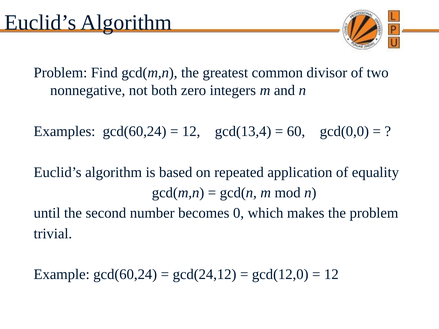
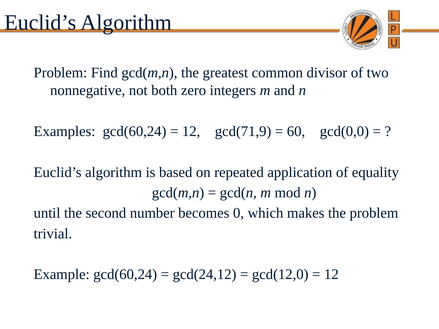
gcd(13,4: gcd(13,4 -> gcd(71,9
